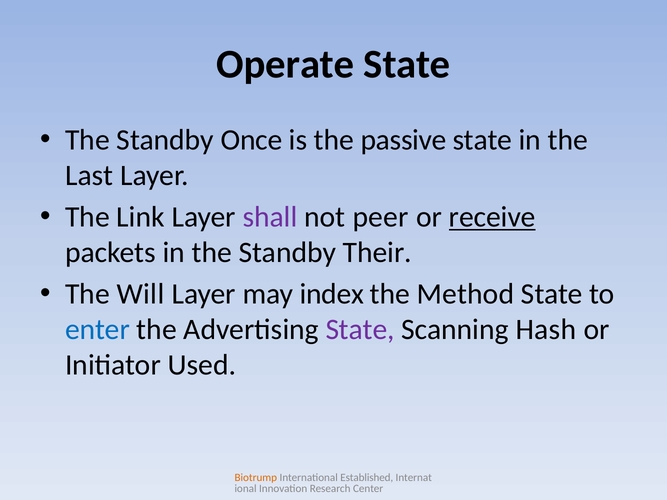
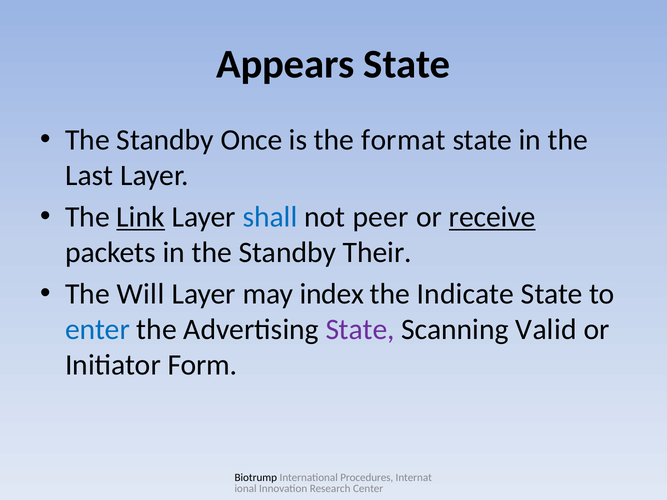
Operate: Operate -> Appears
passive: passive -> format
Link underline: none -> present
shall colour: purple -> blue
Method: Method -> Indicate
Hash: Hash -> Valid
Used: Used -> Form
Biotrump colour: orange -> black
Established: Established -> Procedures
